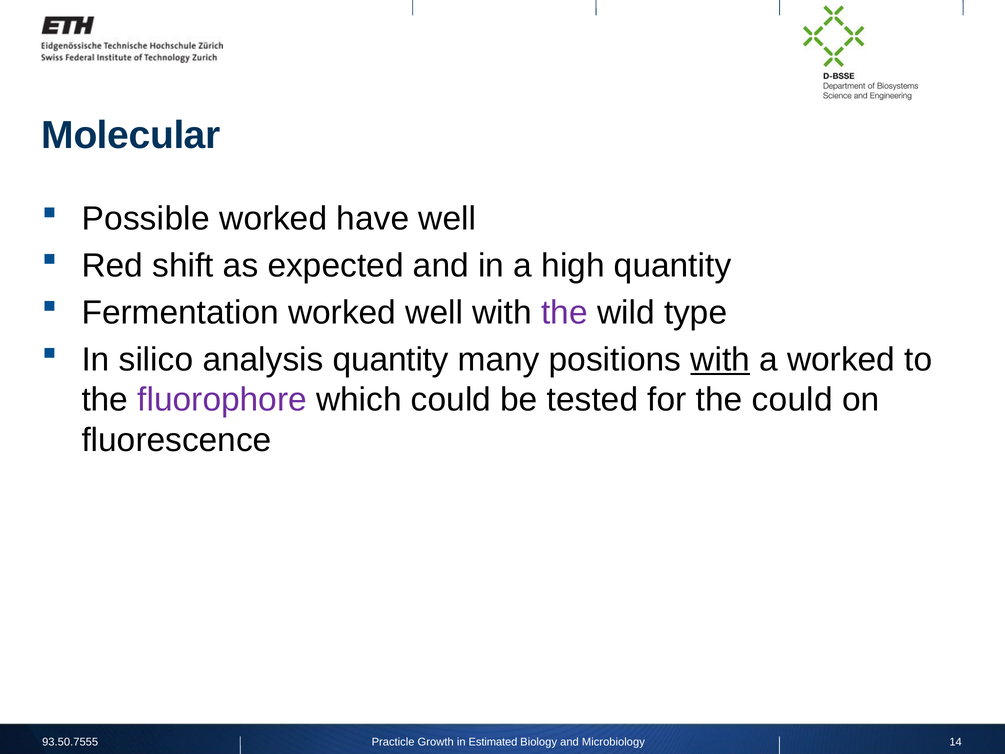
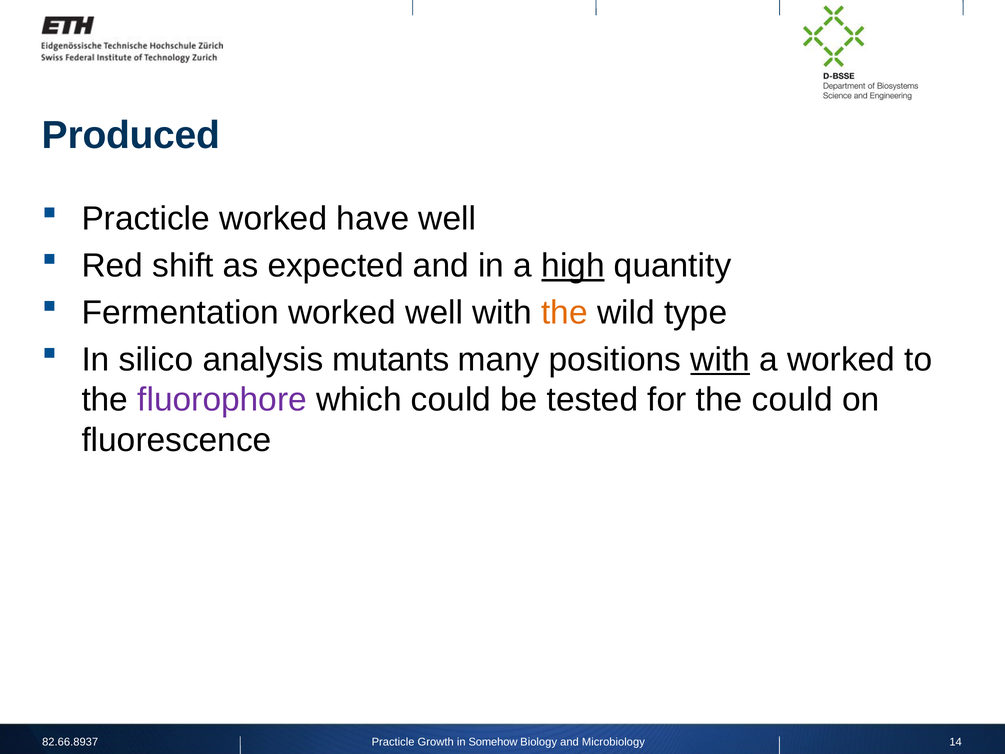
Molecular: Molecular -> Produced
Possible at (146, 219): Possible -> Practicle
high underline: none -> present
the at (564, 313) colour: purple -> orange
analysis quantity: quantity -> mutants
93.50.7555: 93.50.7555 -> 82.66.8937
Estimated: Estimated -> Somehow
